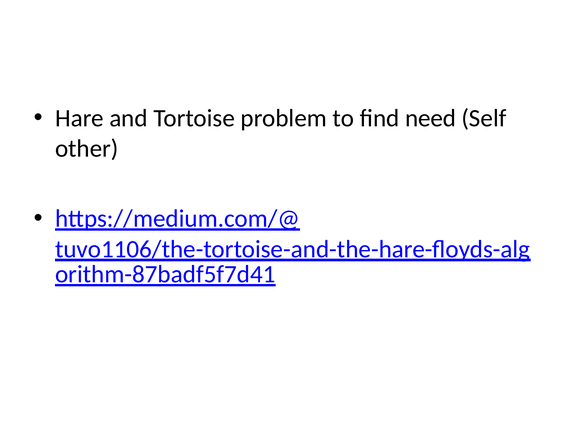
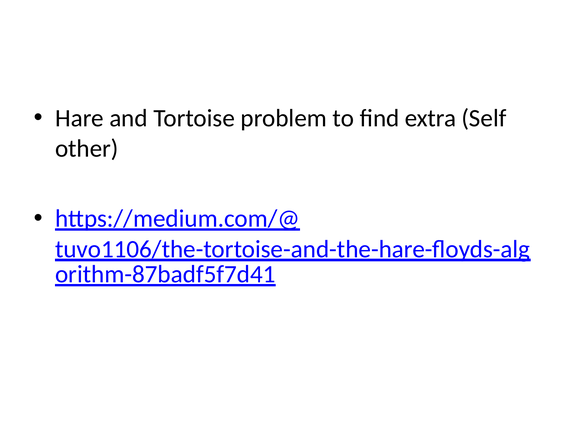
need: need -> extra
